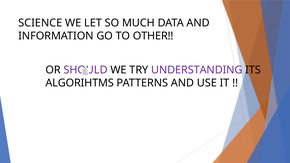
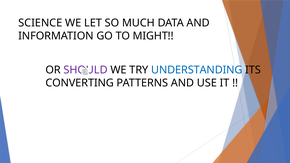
OTHER: OTHER -> MIGHT
UNDERSTANDING colour: purple -> blue
ALGORIHTMS: ALGORIHTMS -> CONVERTING
